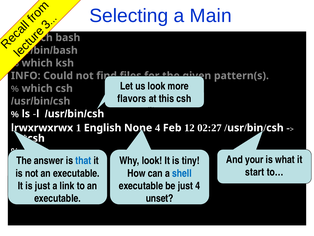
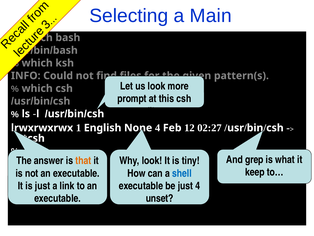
flavors: flavors -> prompt
your: your -> grep
that colour: blue -> orange
start: start -> keep
